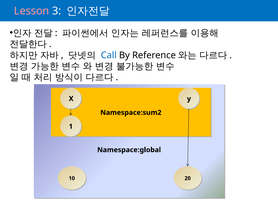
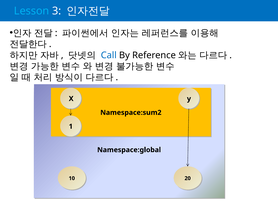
Lesson colour: pink -> light blue
